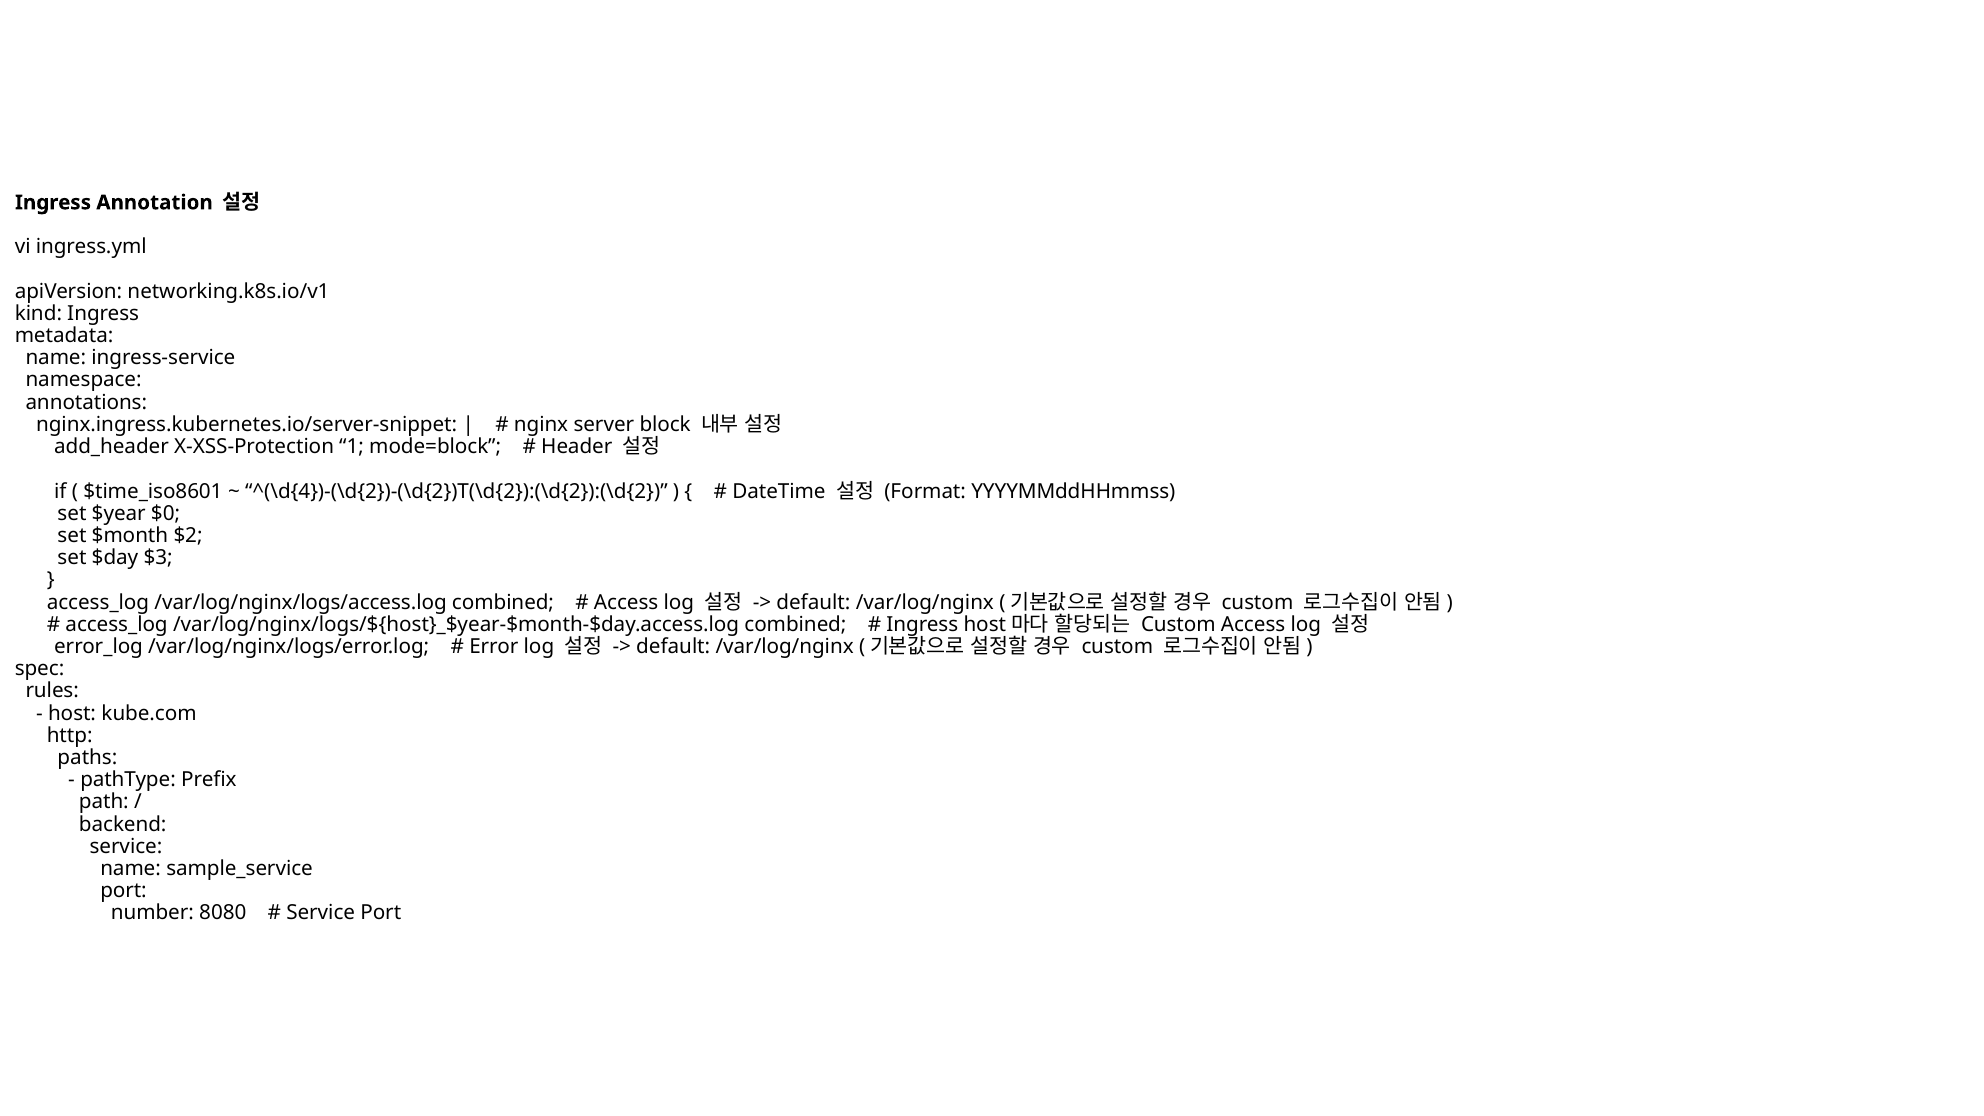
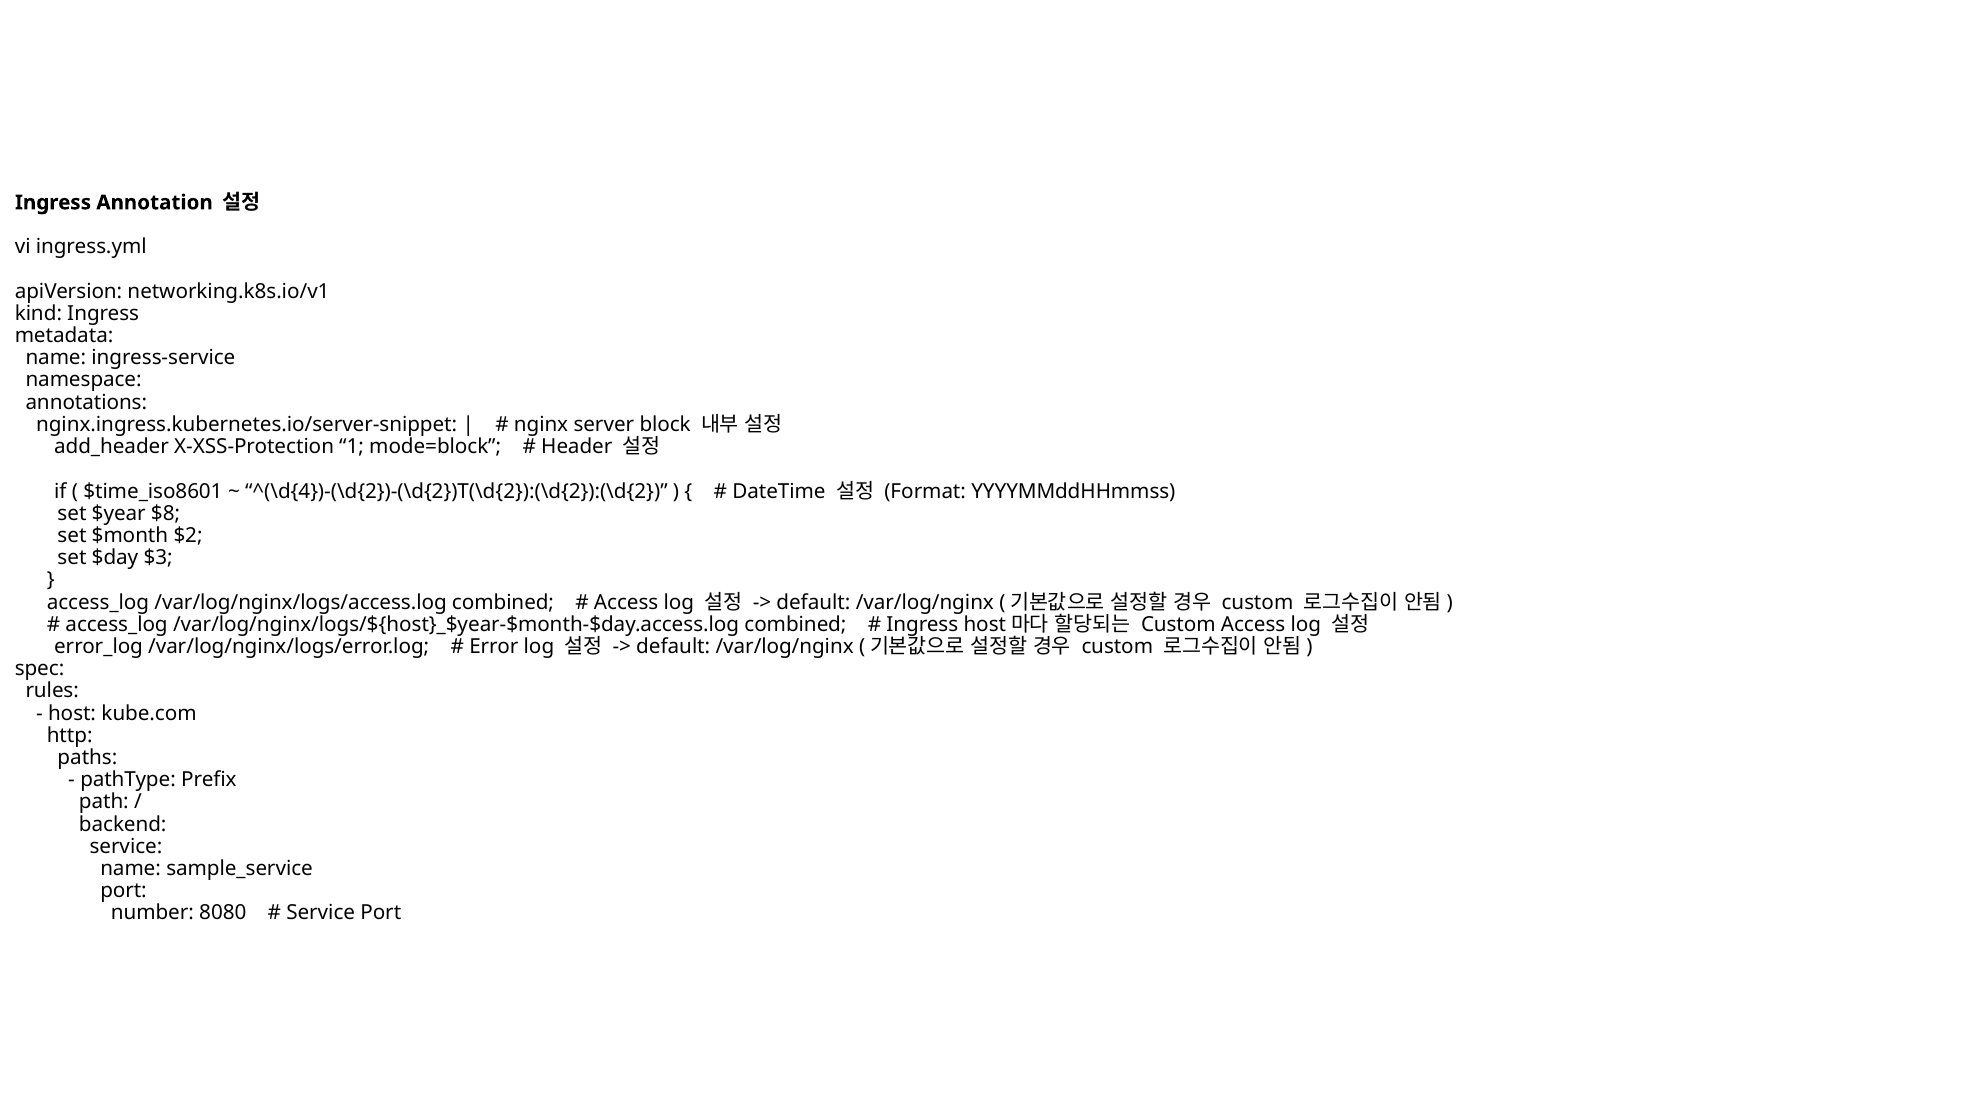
$0: $0 -> $8
